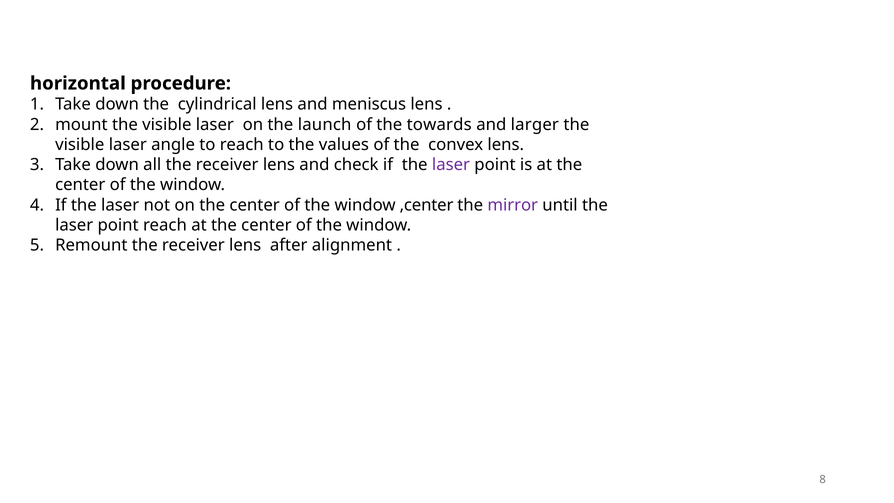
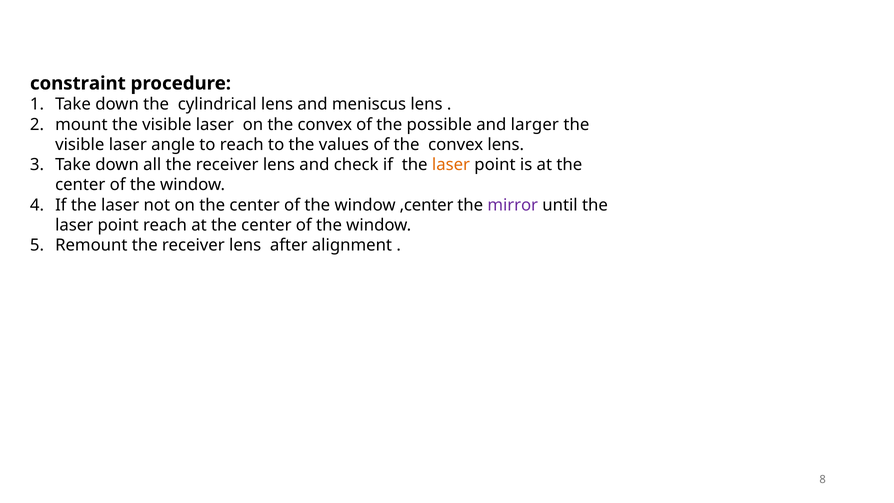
horizontal: horizontal -> constraint
on the launch: launch -> convex
towards: towards -> possible
laser at (451, 165) colour: purple -> orange
